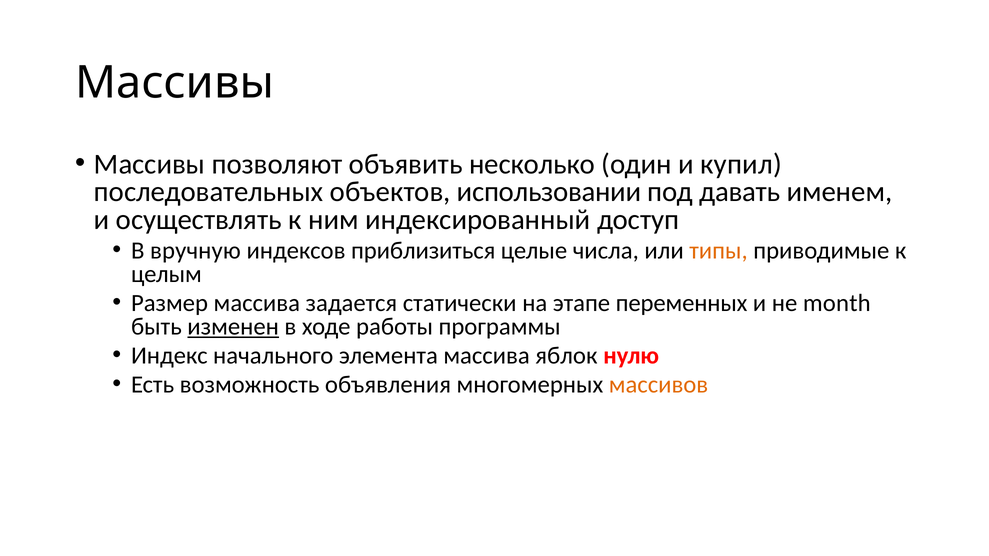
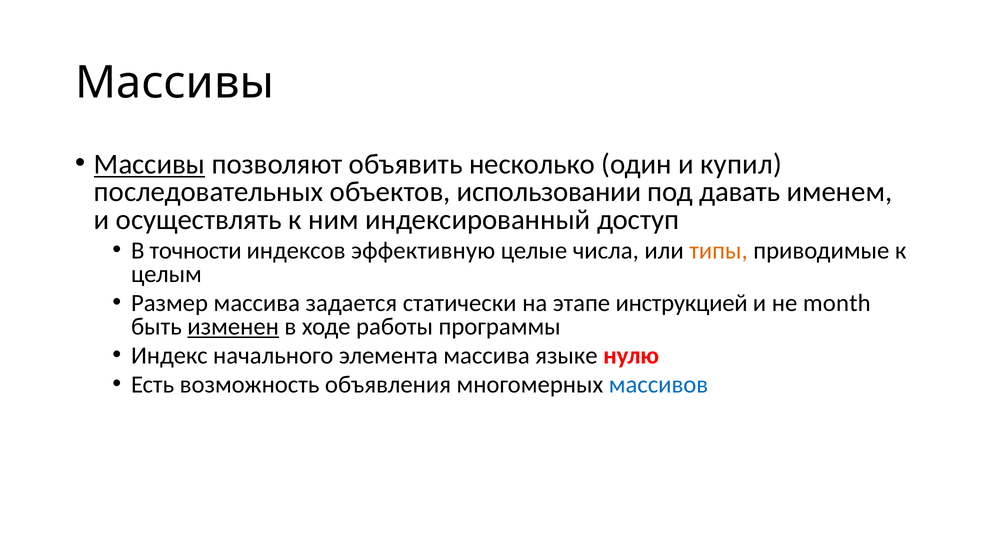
Массивы at (150, 164) underline: none -> present
вручную: вручную -> точности
приблизиться: приблизиться -> эффективную
переменных: переменных -> инструкцией
яблок: яблок -> языке
массивов colour: orange -> blue
